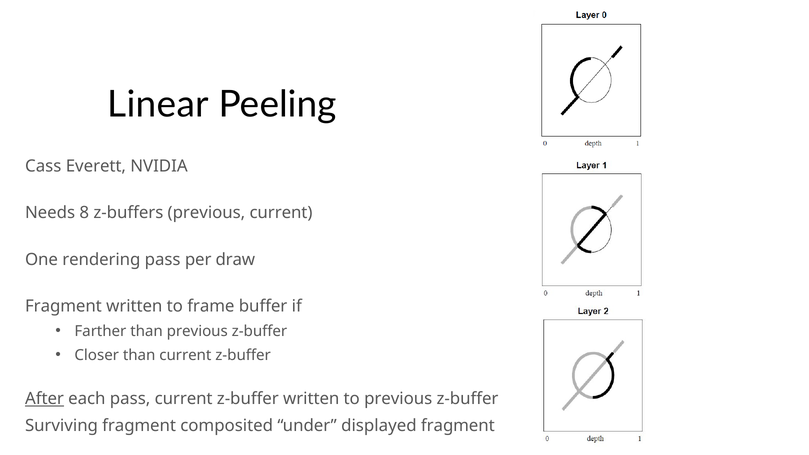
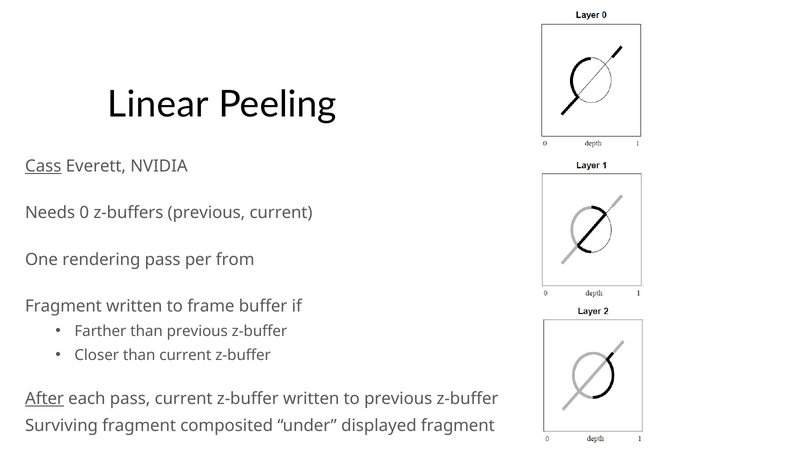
Cass underline: none -> present
8: 8 -> 0
draw: draw -> from
